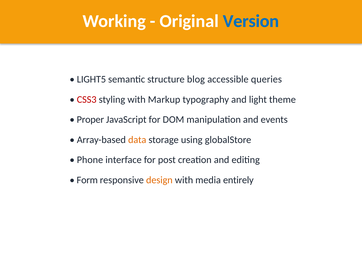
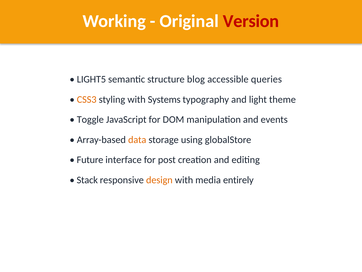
Version colour: blue -> red
CSS3 colour: red -> orange
Markup: Markup -> Systems
Proper: Proper -> Toggle
Phone: Phone -> Future
Form: Form -> Stack
